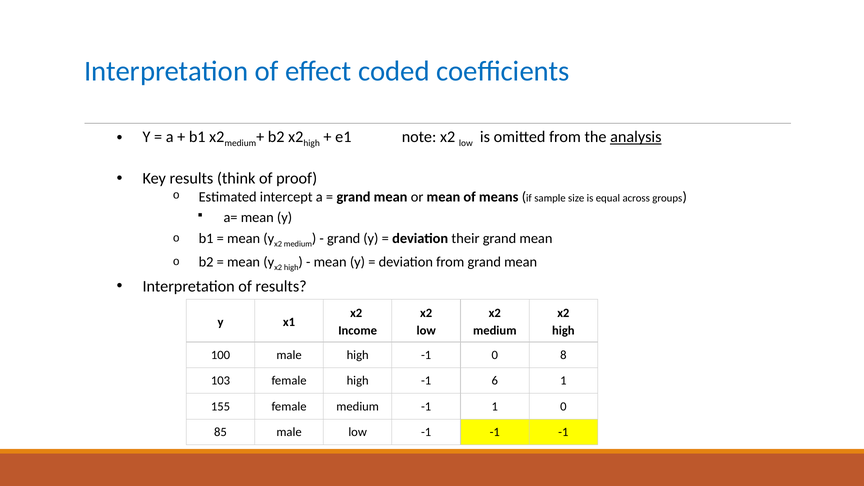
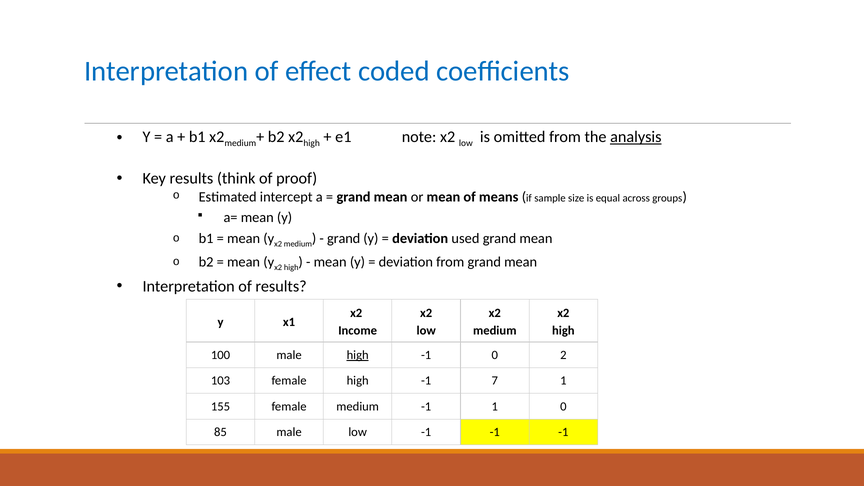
their: their -> used
high at (358, 355) underline: none -> present
8: 8 -> 2
6: 6 -> 7
